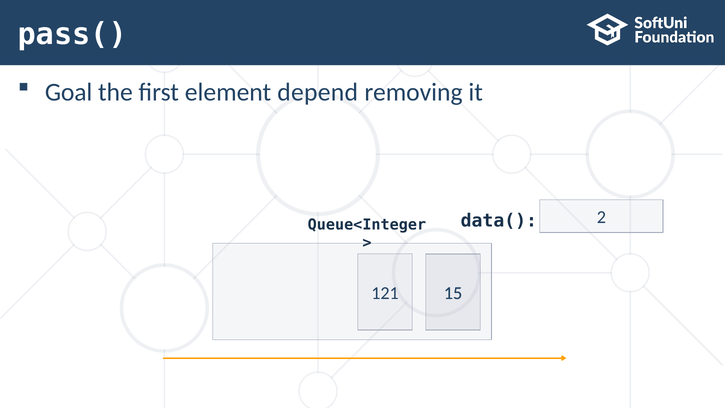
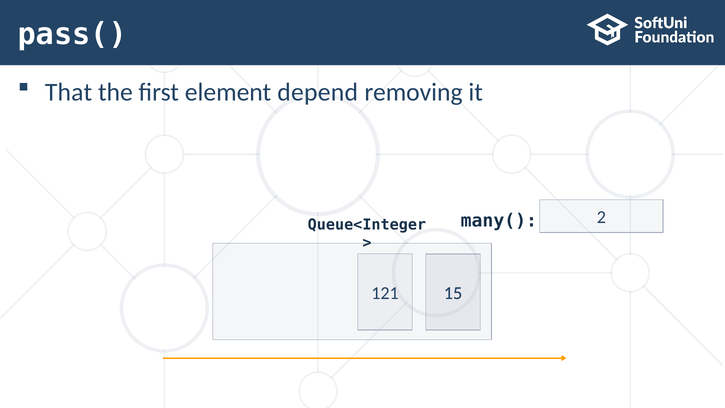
Goal: Goal -> That
data(: data( -> many(
